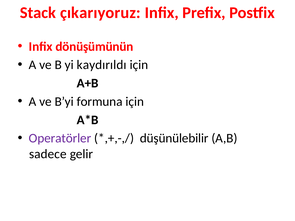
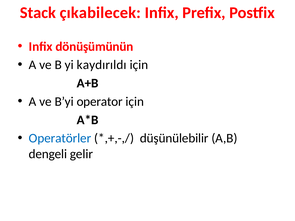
çıkarıyoruz: çıkarıyoruz -> çıkabilecek
formuna: formuna -> operator
Operatörler colour: purple -> blue
sadece: sadece -> dengeli
